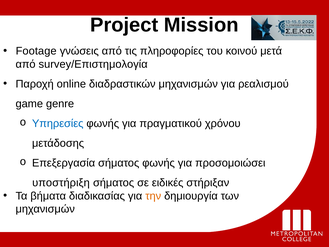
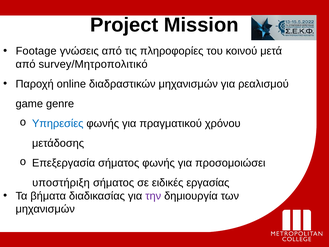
survey/Επιστημολογία: survey/Επιστημολογία -> survey/Μητροπολιτικό
στήριξαν: στήριξαν -> εργασίας
την colour: orange -> purple
